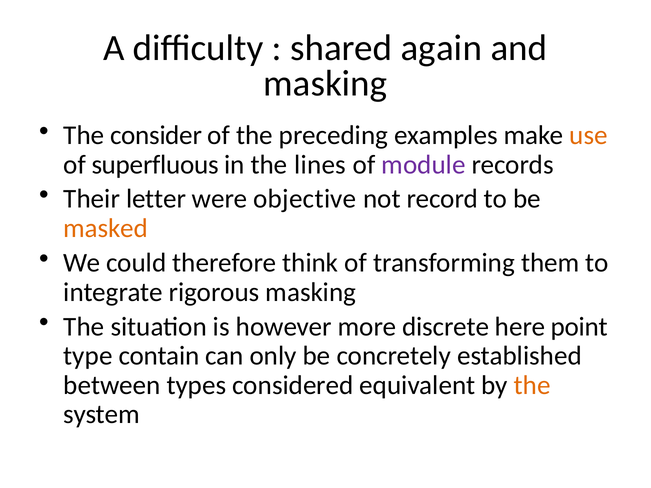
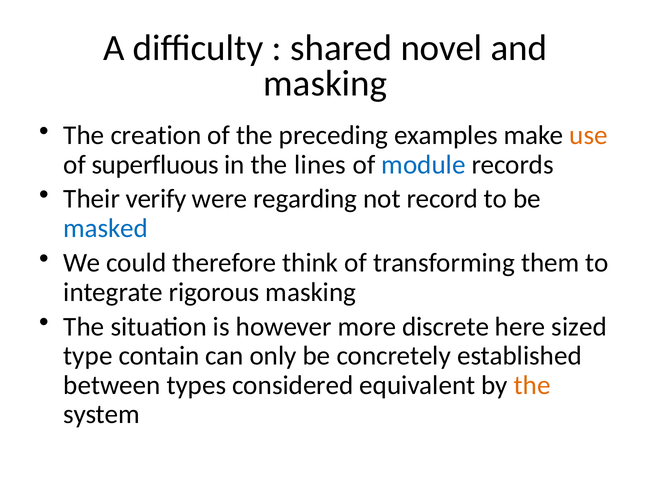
again: again -> novel
consider: consider -> creation
module colour: purple -> blue
letter: letter -> verify
objective: objective -> regarding
masked colour: orange -> blue
point: point -> sized
